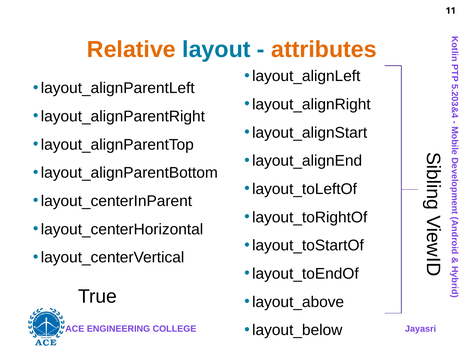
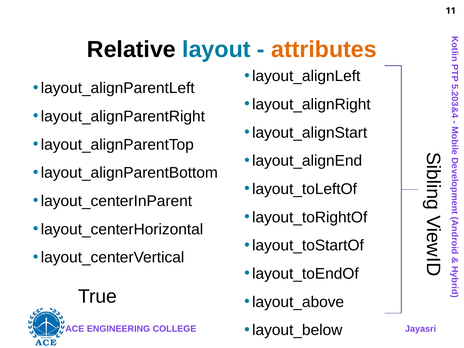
Relative colour: orange -> black
